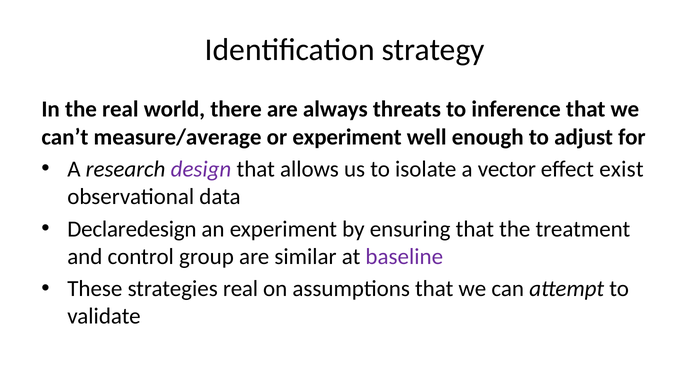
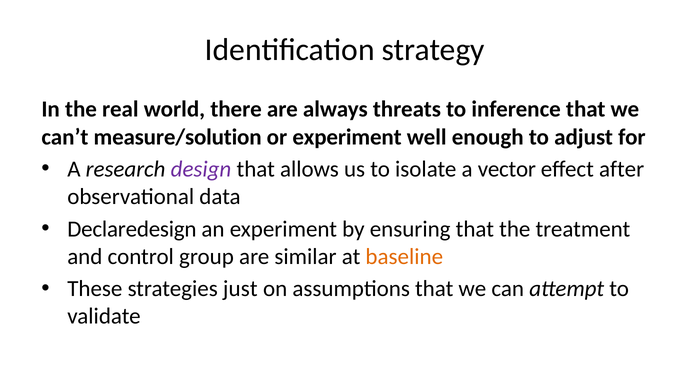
measure/average: measure/average -> measure/solution
exist: exist -> after
baseline colour: purple -> orange
strategies real: real -> just
